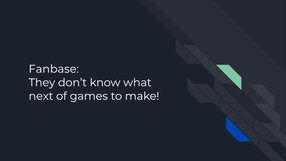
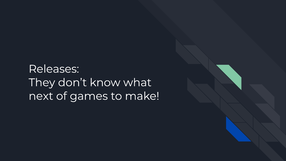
Fanbase: Fanbase -> Releases
